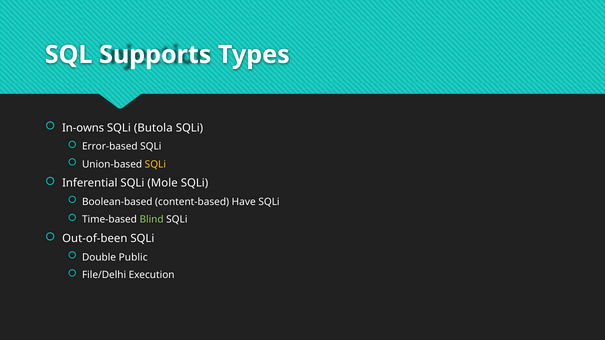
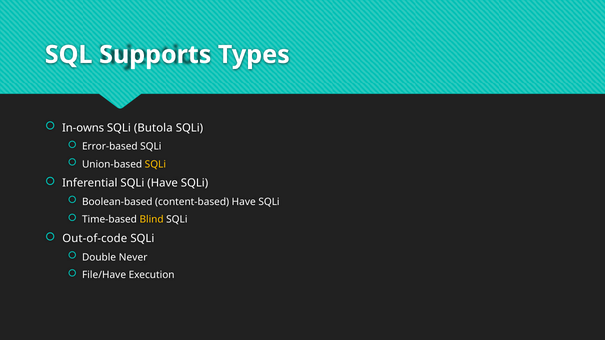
SQLi Mole: Mole -> Have
Blind colour: light green -> yellow
Out-of-been: Out-of-been -> Out-of-code
Public: Public -> Never
File/Delhi: File/Delhi -> File/Have
